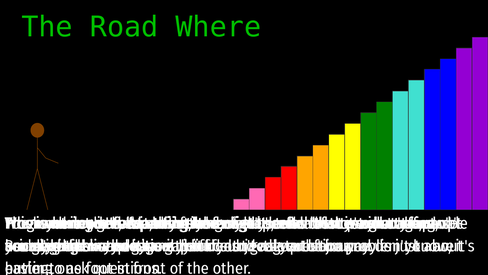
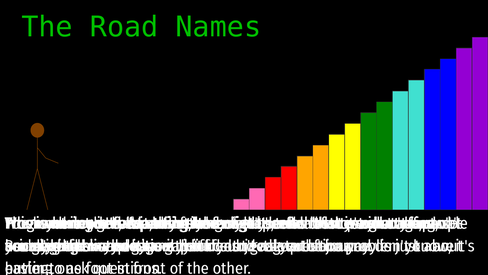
Road Where: Where -> Names
